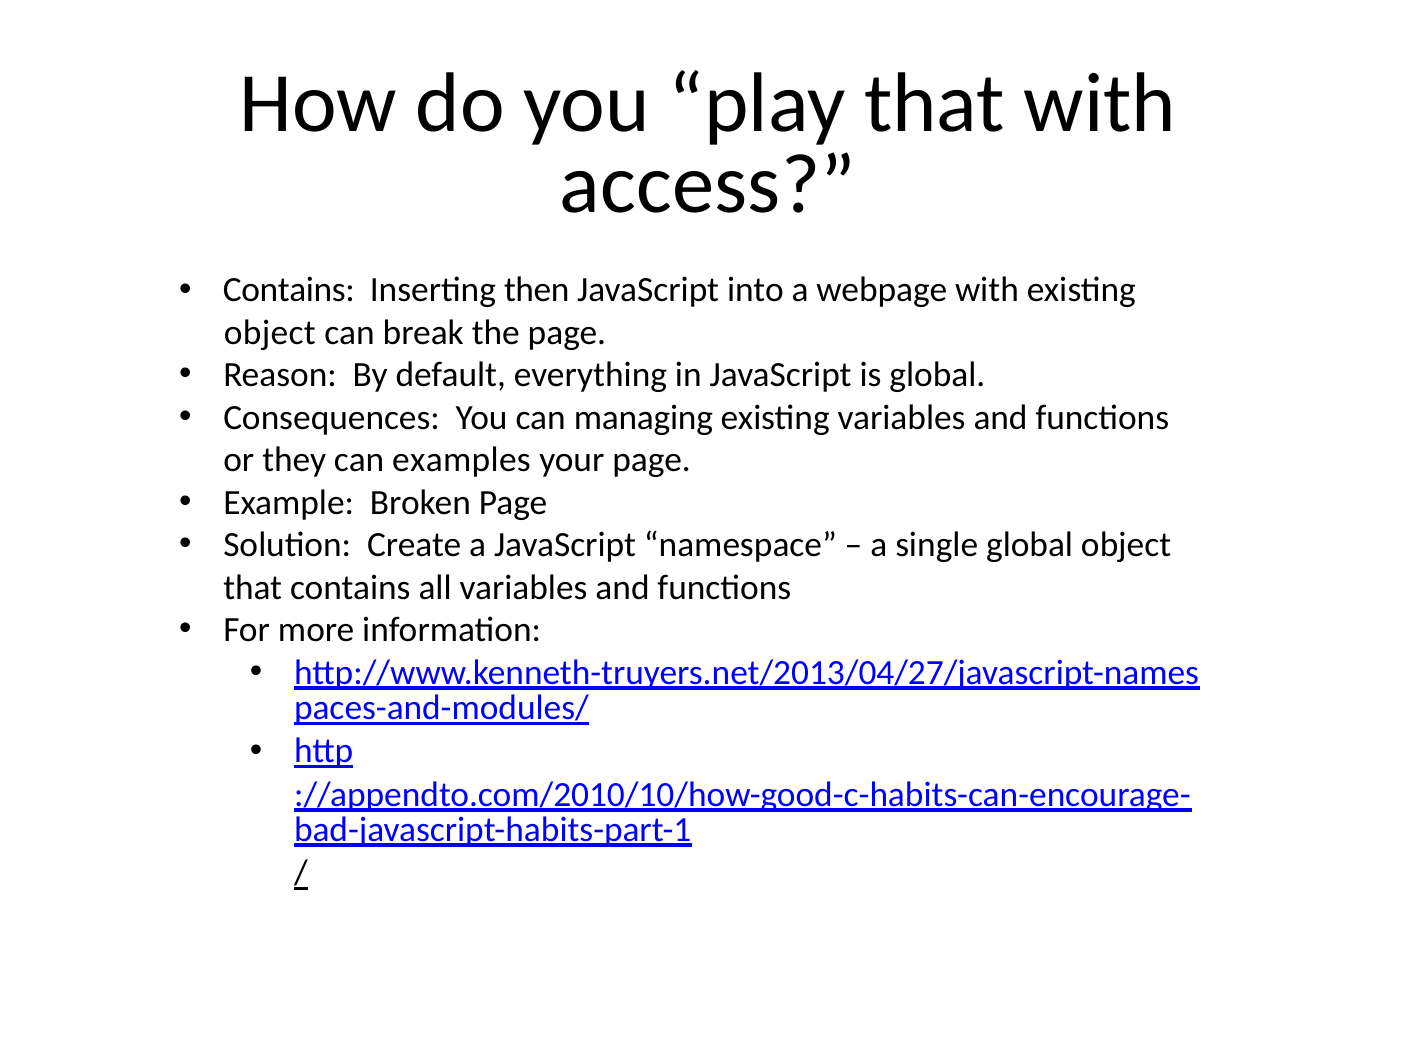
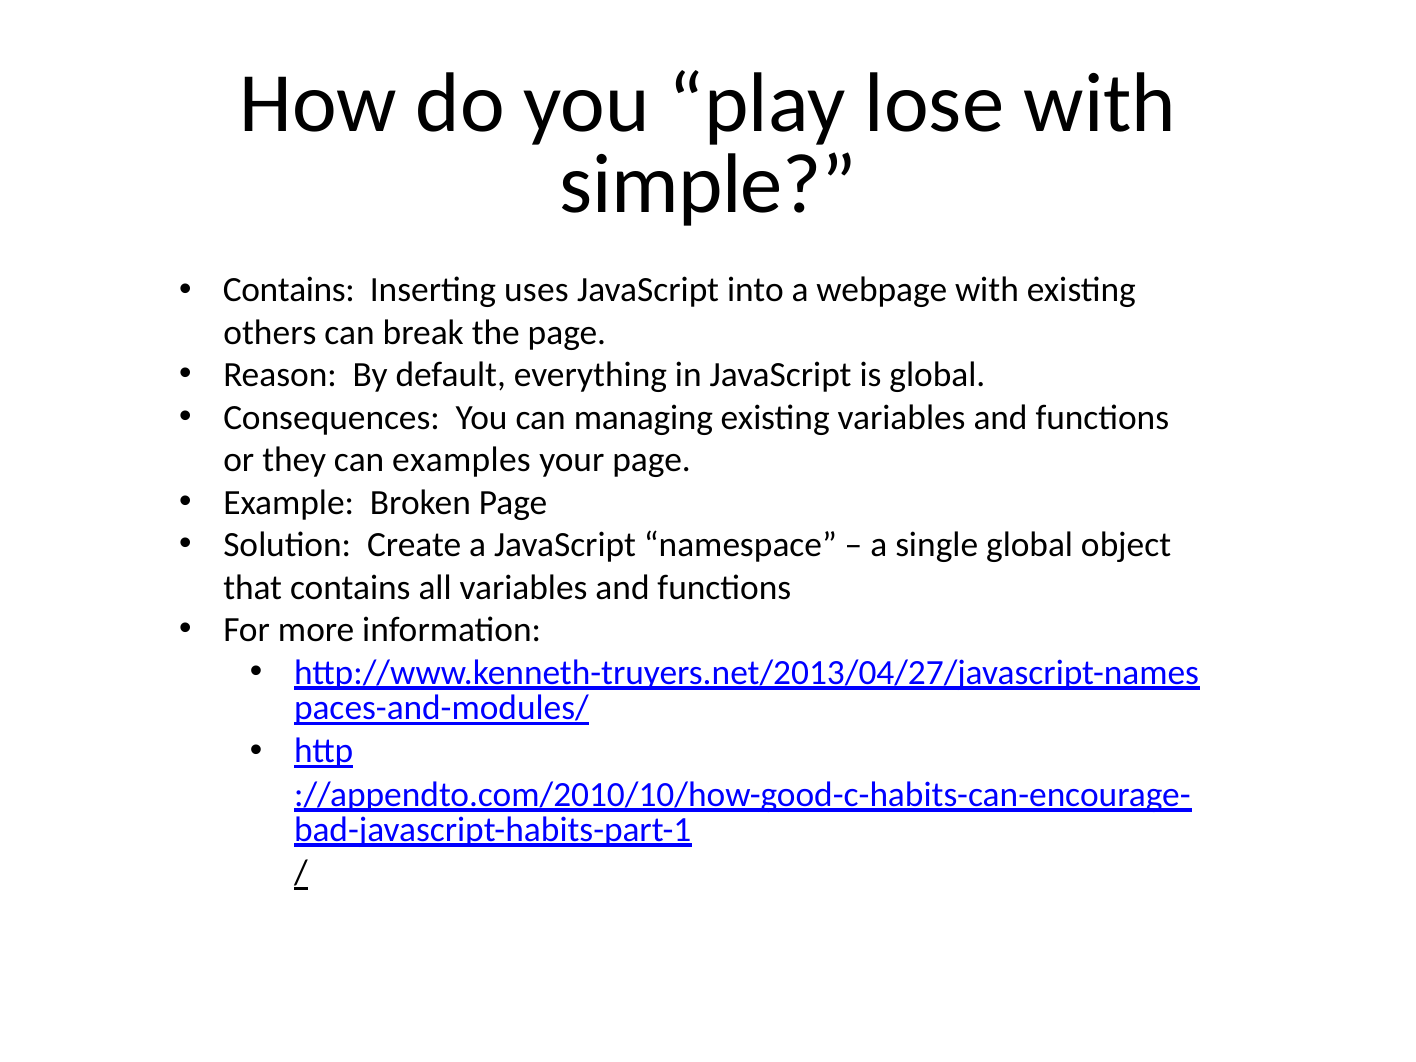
play that: that -> lose
access: access -> simple
then: then -> uses
object at (270, 333): object -> others
